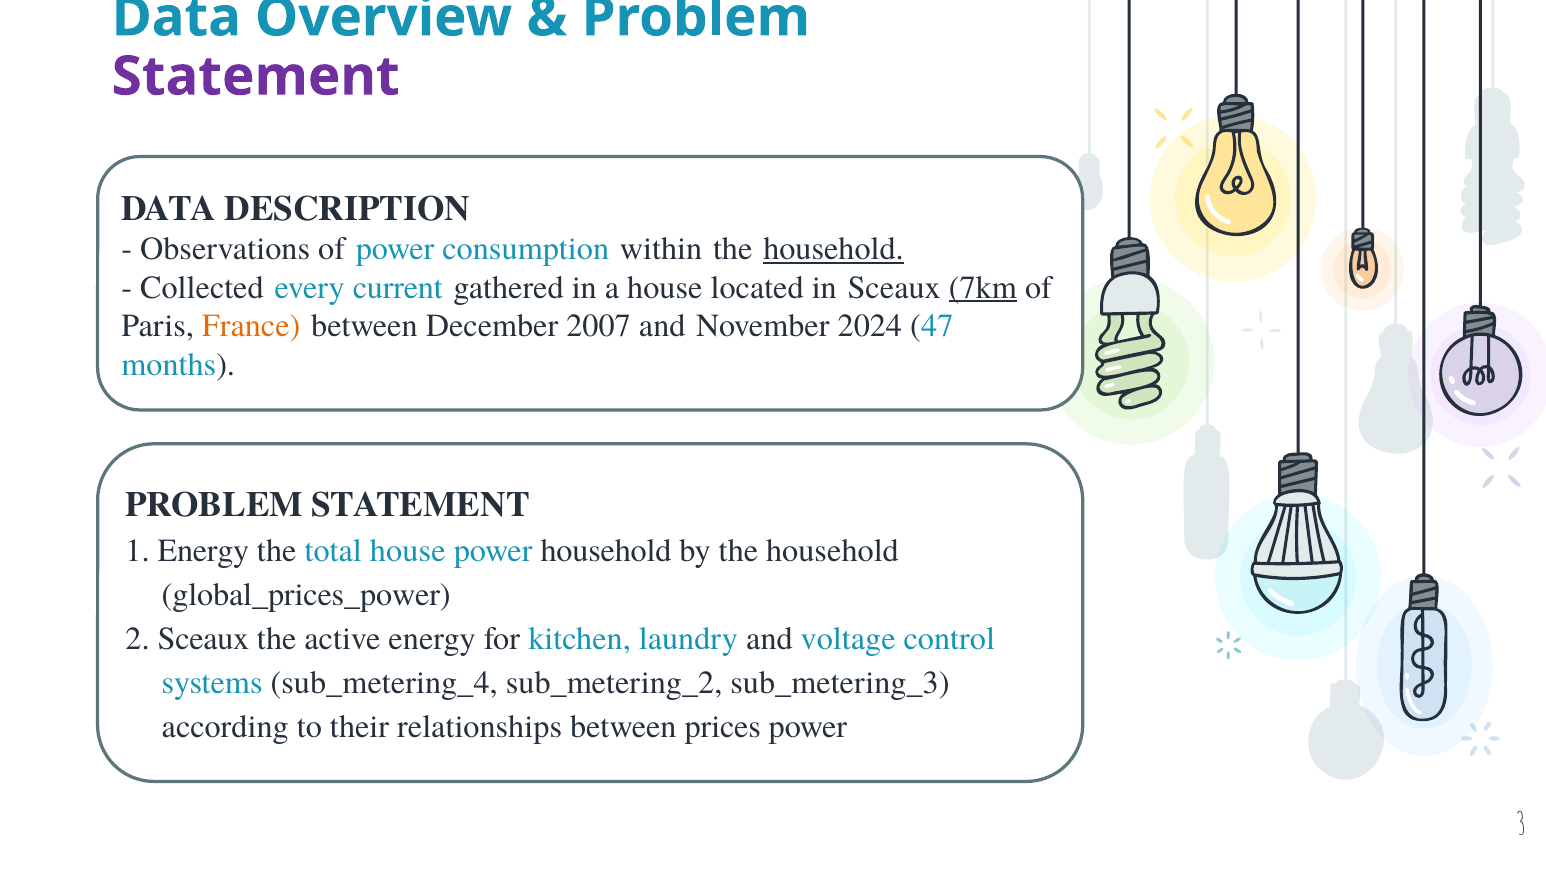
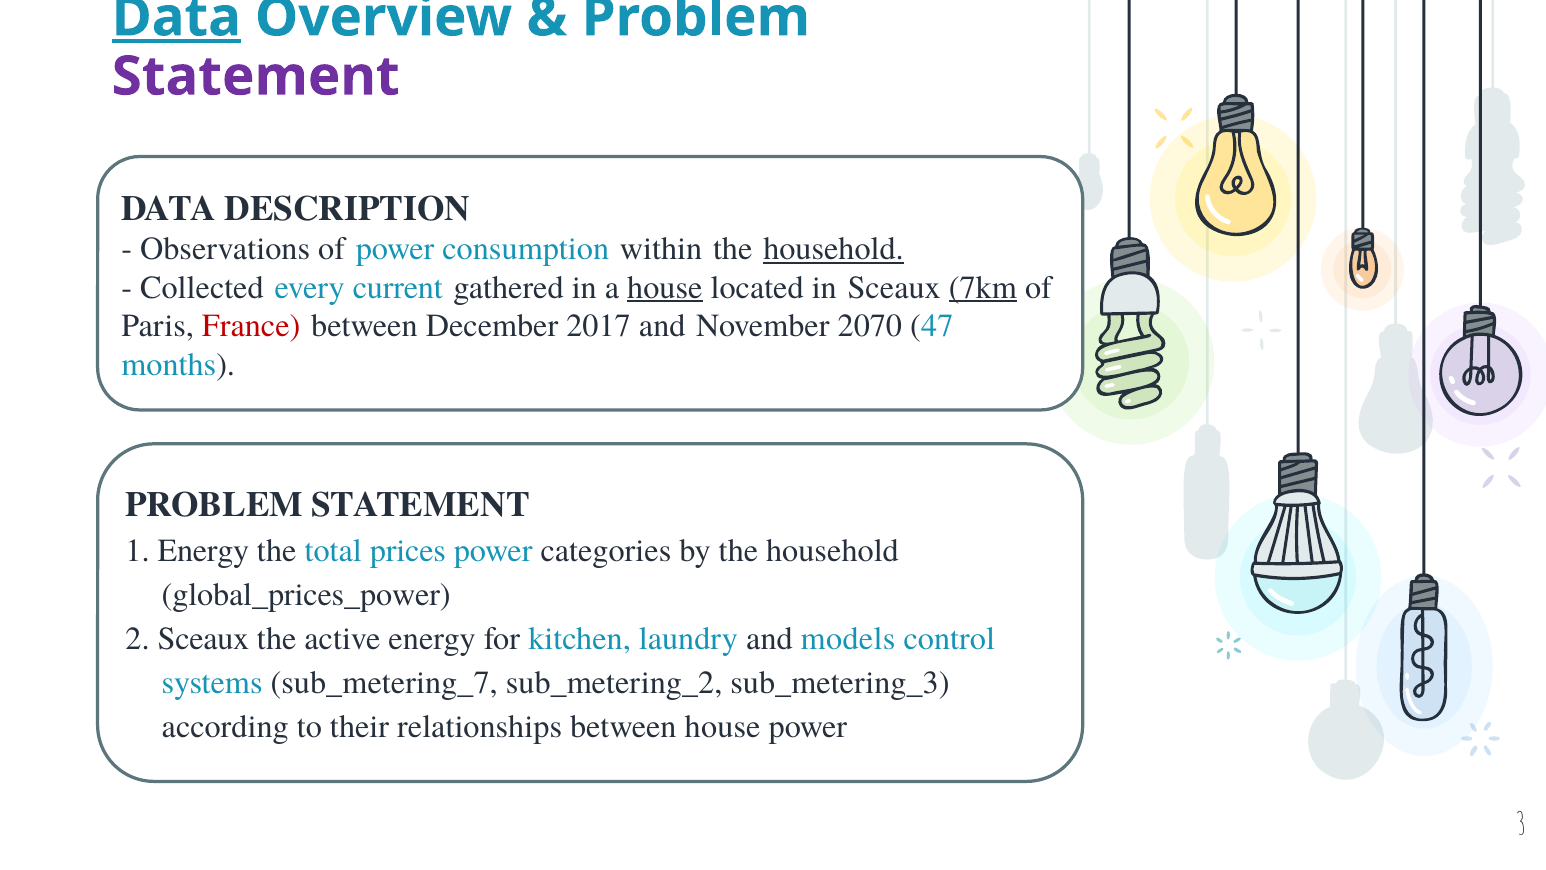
Data at (176, 17) underline: none -> present
house at (665, 287) underline: none -> present
France colour: orange -> red
2007: 2007 -> 2017
2024: 2024 -> 2070
total house: house -> prices
power household: household -> categories
voltage: voltage -> models
sub_metering_4: sub_metering_4 -> sub_metering_7
between prices: prices -> house
